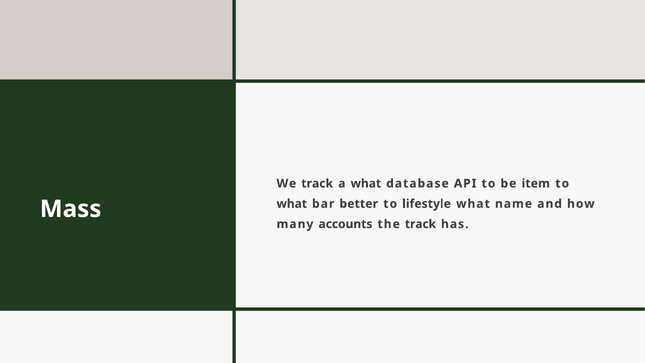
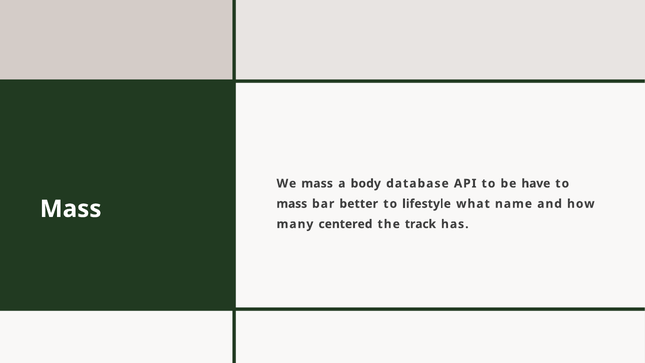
We track: track -> mass
a what: what -> body
item: item -> have
what at (292, 204): what -> mass
accounts: accounts -> centered
